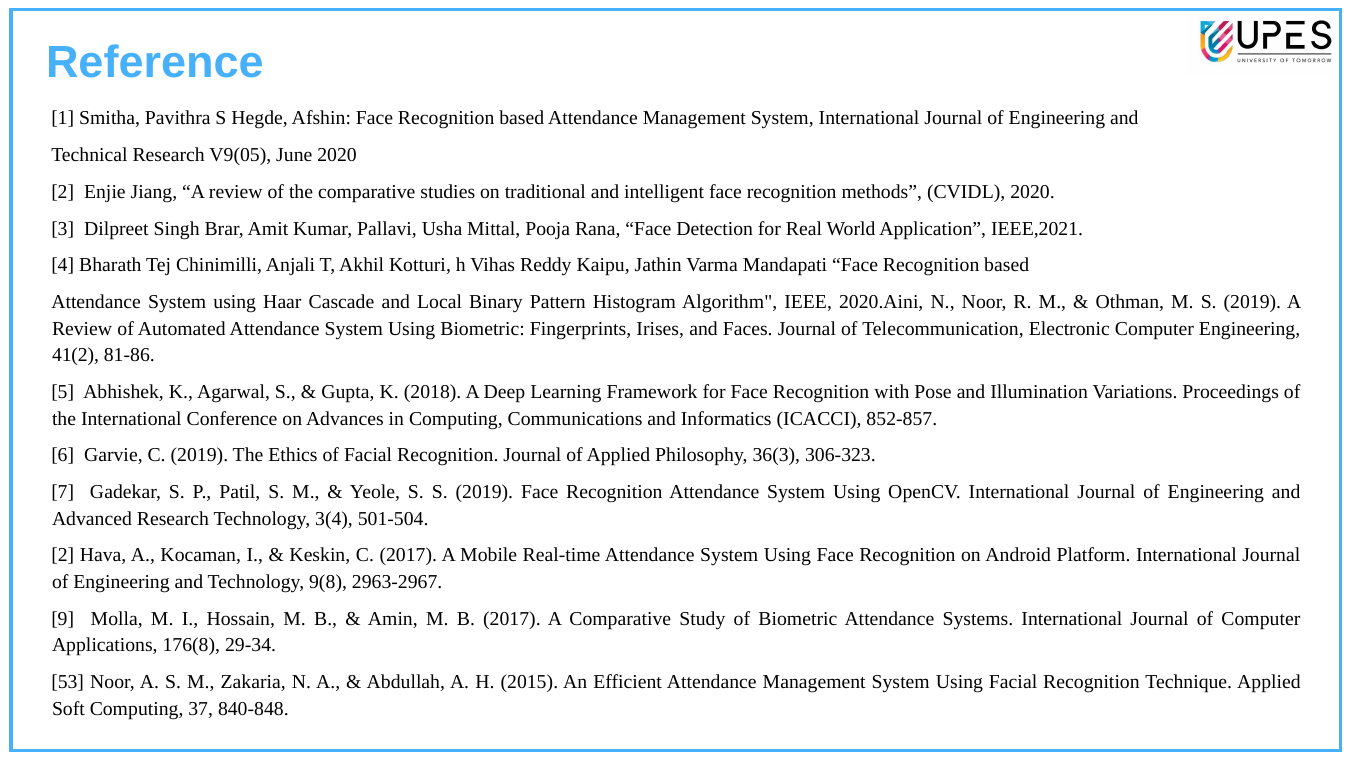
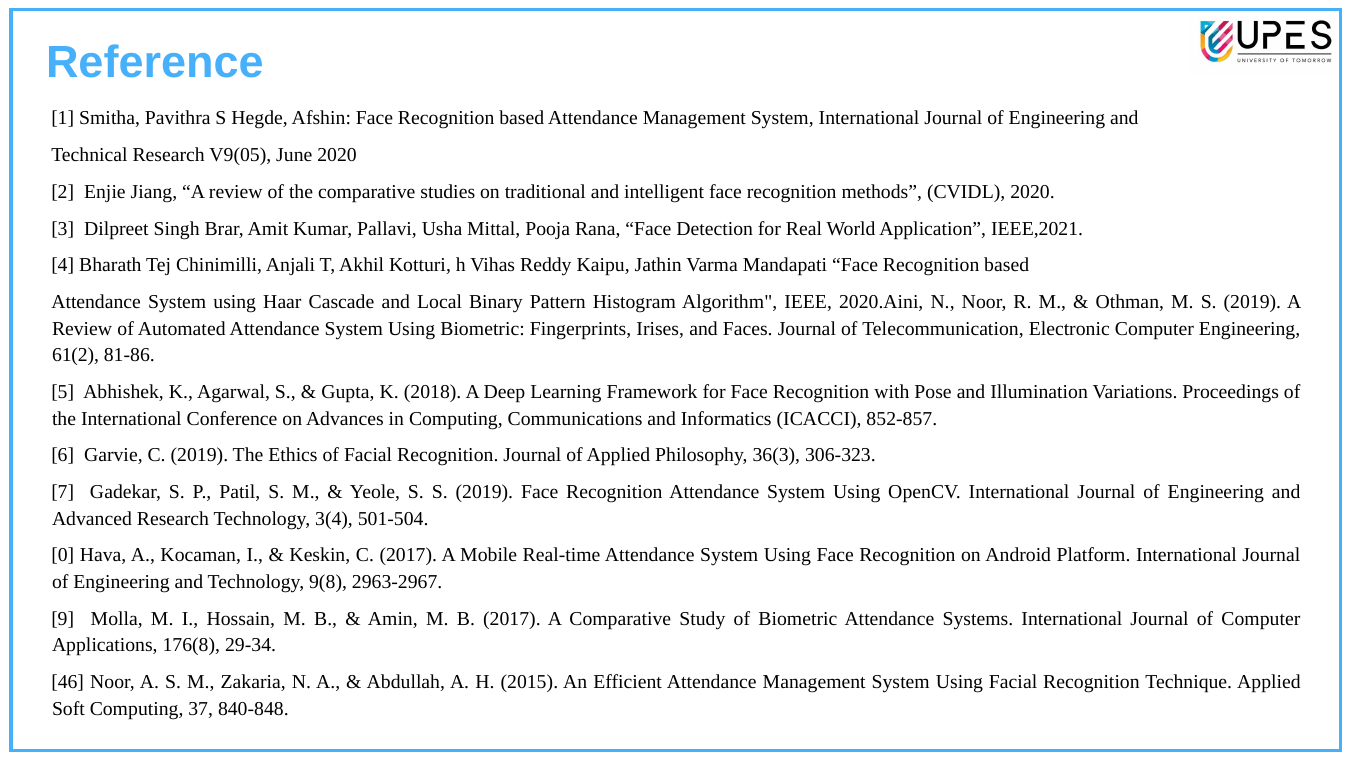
41(2: 41(2 -> 61(2
2 at (63, 555): 2 -> 0
53: 53 -> 46
